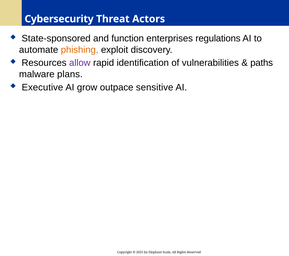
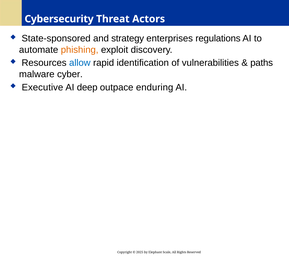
function: function -> strategy
allow colour: purple -> blue
plans: plans -> cyber
grow: grow -> deep
sensitive: sensitive -> enduring
